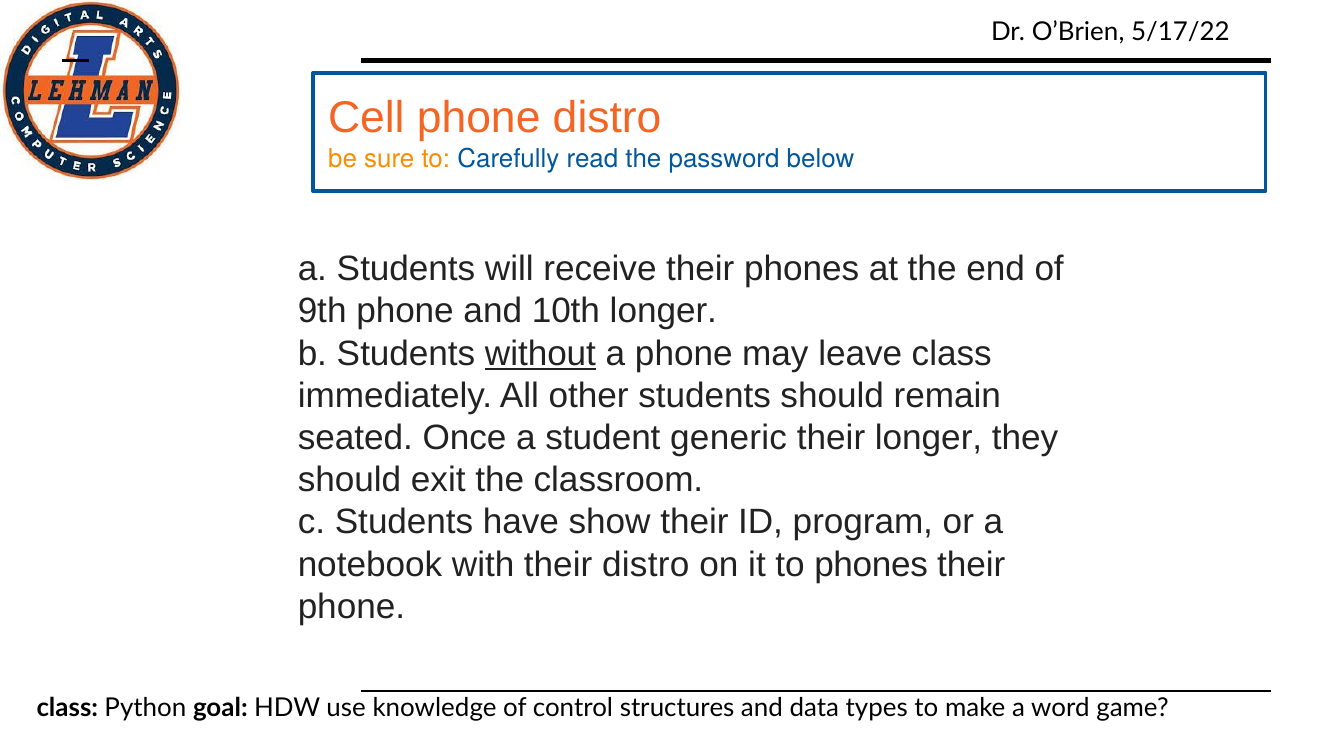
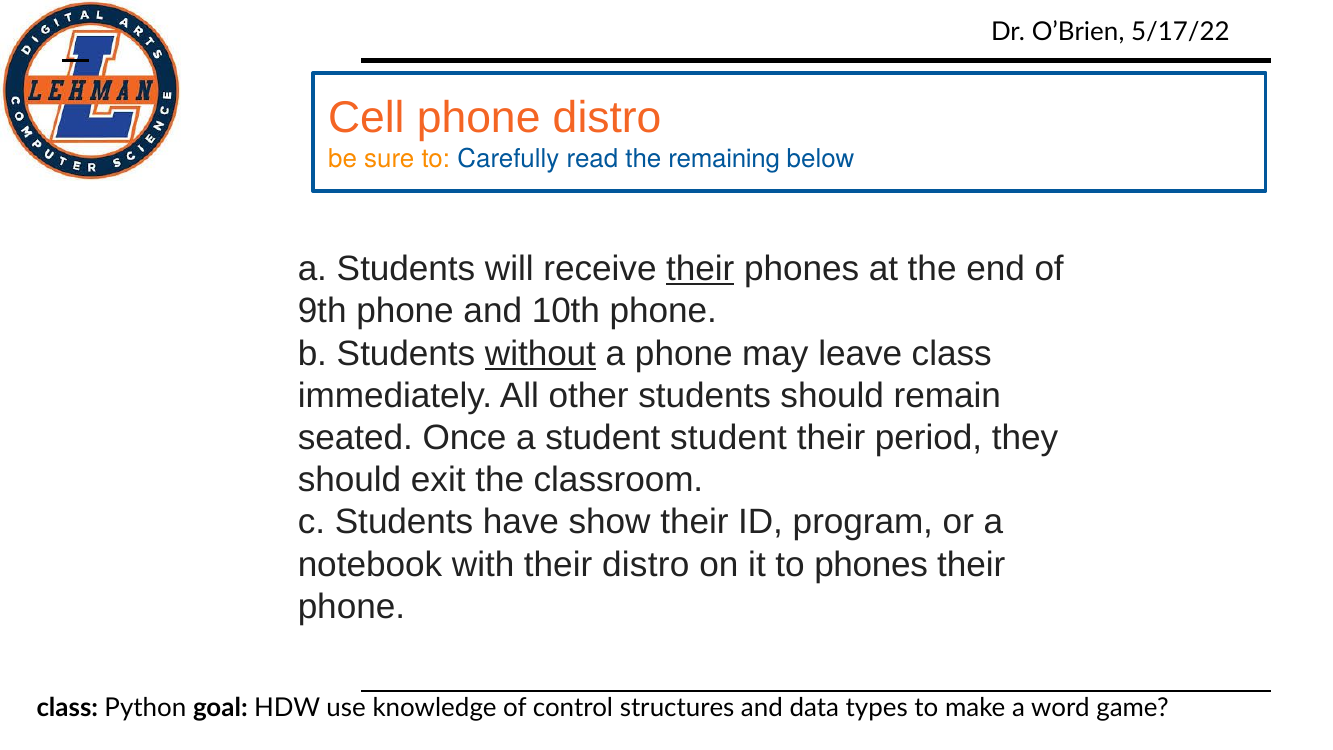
password: password -> remaining
their at (700, 269) underline: none -> present
10th longer: longer -> phone
student generic: generic -> student
their longer: longer -> period
